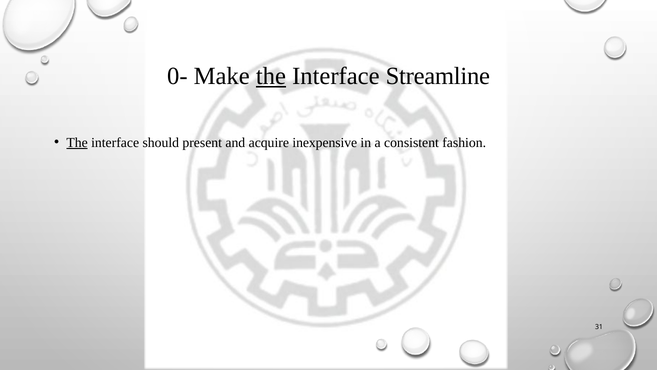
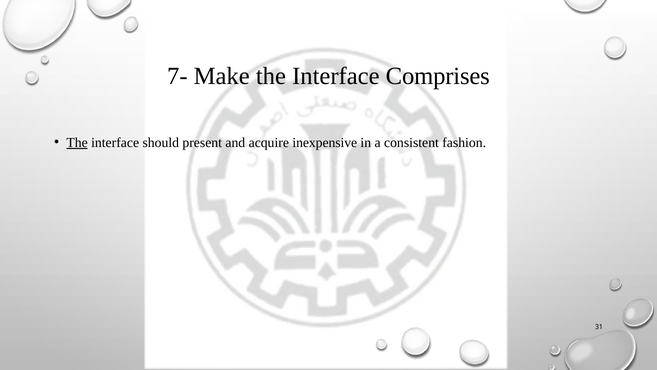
0-: 0- -> 7-
the at (271, 76) underline: present -> none
Streamline: Streamline -> Comprises
